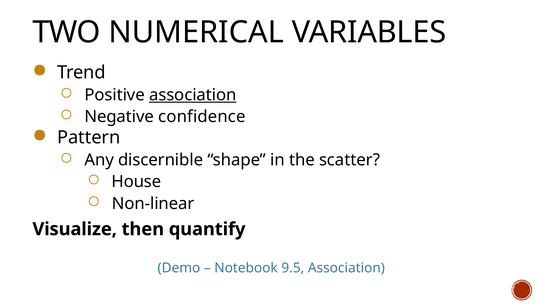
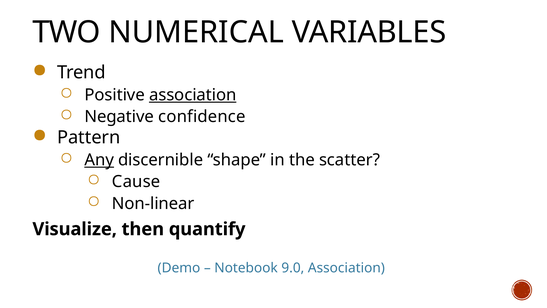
Any underline: none -> present
House: House -> Cause
9.5: 9.5 -> 9.0
